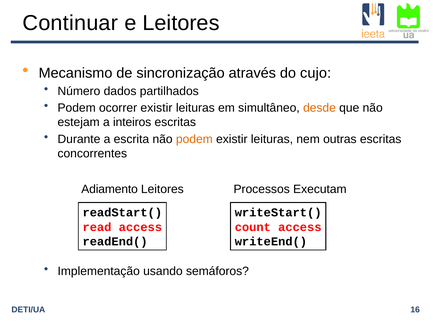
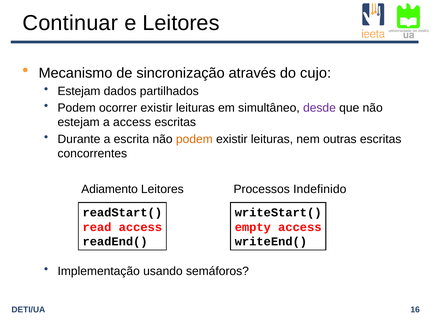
Número at (79, 91): Número -> Estejam
desde colour: orange -> purple
a inteiros: inteiros -> access
Executam: Executam -> Indefinido
count: count -> empty
